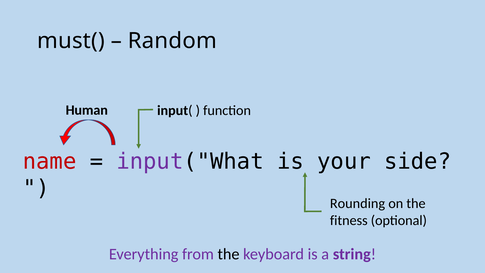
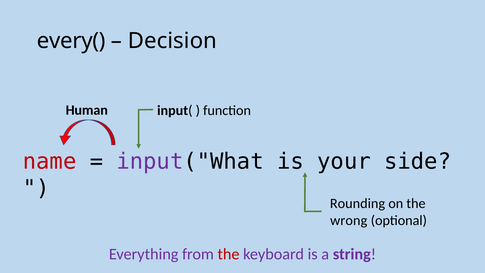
must(: must( -> every(
Random: Random -> Decision
fitness: fitness -> wrong
the at (229, 254) colour: black -> red
